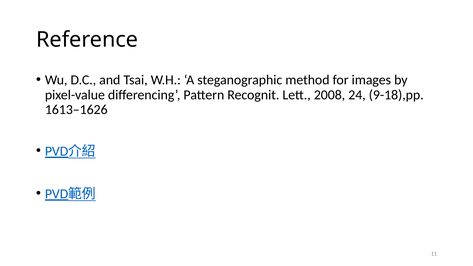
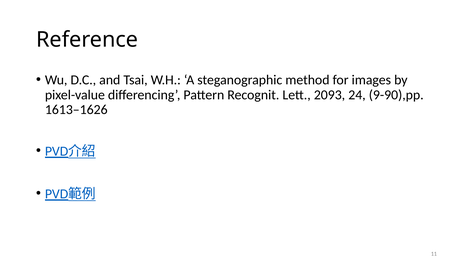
2008: 2008 -> 2093
9-18),pp: 9-18),pp -> 9-90),pp
